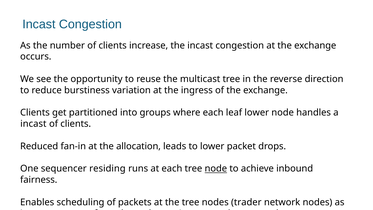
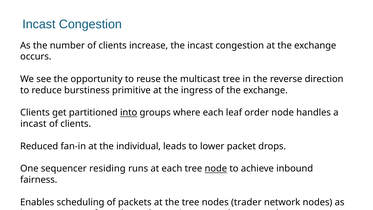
variation: variation -> primitive
into underline: none -> present
leaf lower: lower -> order
allocation: allocation -> individual
